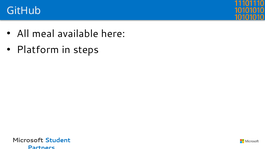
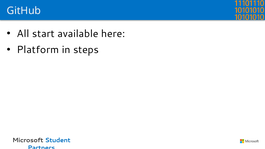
meal: meal -> start
